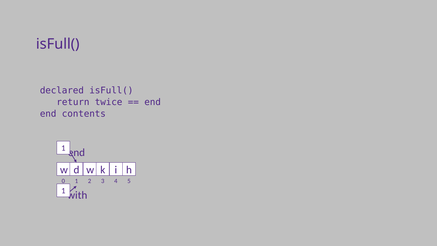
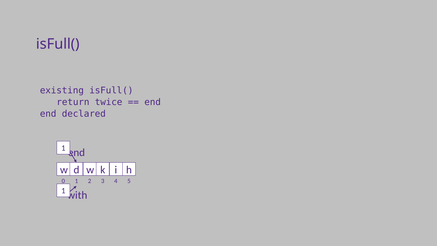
declared: declared -> existing
contents: contents -> declared
